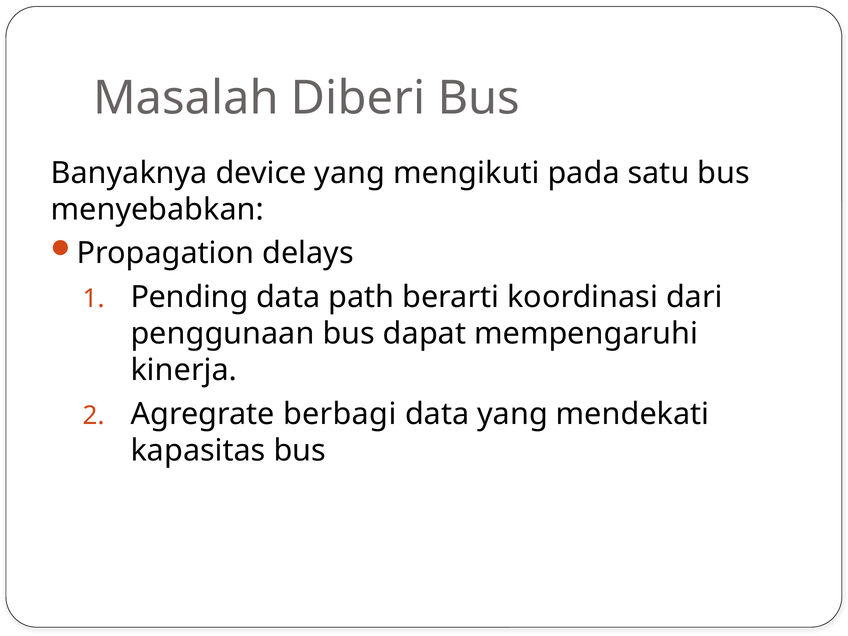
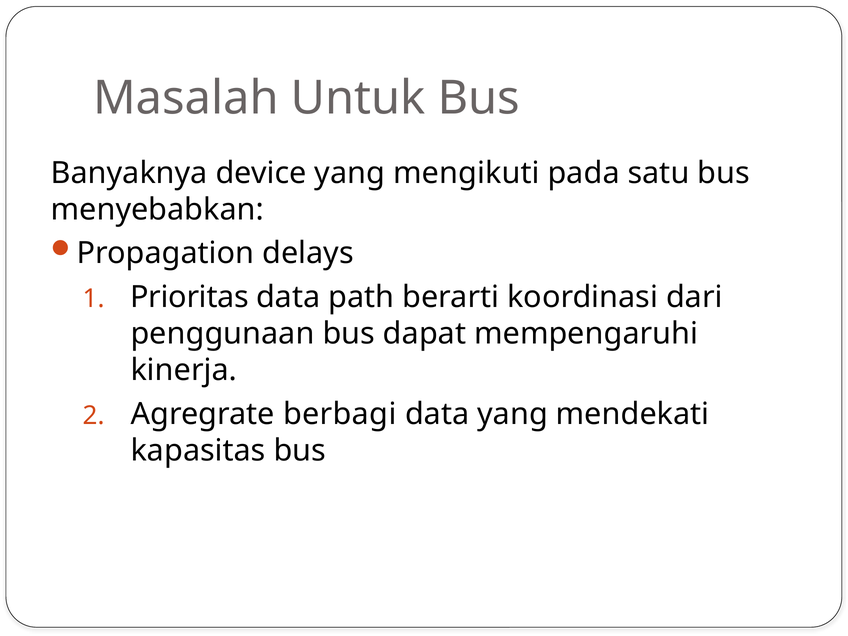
Diberi: Diberi -> Untuk
Pending: Pending -> Prioritas
